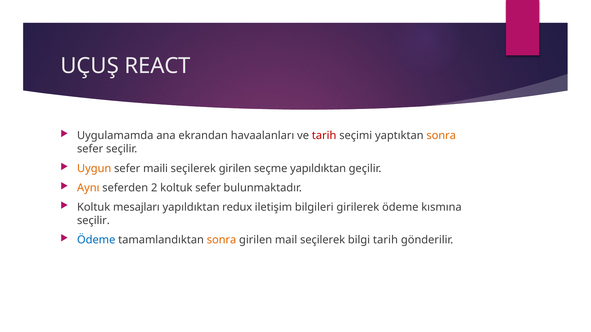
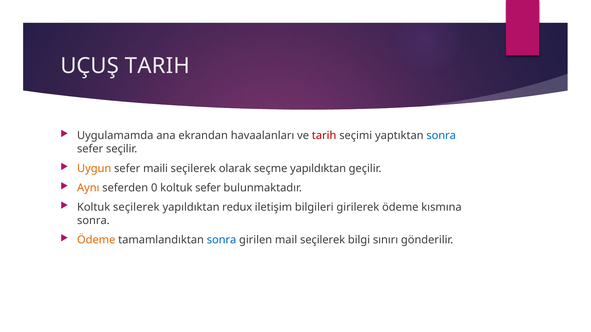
UÇUŞ REACT: REACT -> TARIH
sonra at (441, 136) colour: orange -> blue
seçilerek girilen: girilen -> olarak
2: 2 -> 0
Koltuk mesajları: mesajları -> seçilerek
seçilir at (93, 221): seçilir -> sonra
Ödeme at (96, 240) colour: blue -> orange
sonra at (222, 240) colour: orange -> blue
bilgi tarih: tarih -> sınırı
